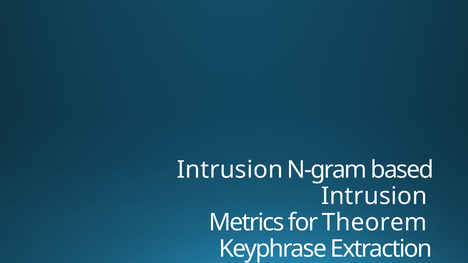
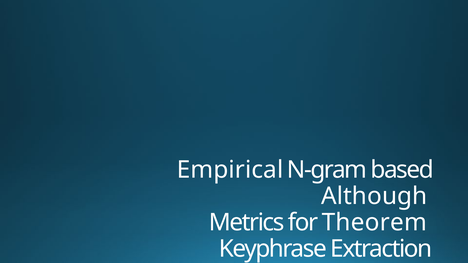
Intrusion at (230, 170): Intrusion -> Empirical
Intrusion at (374, 196): Intrusion -> Although
